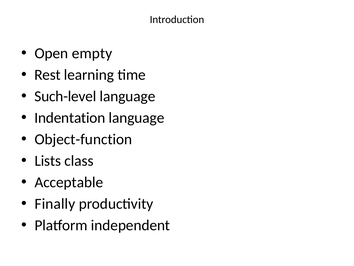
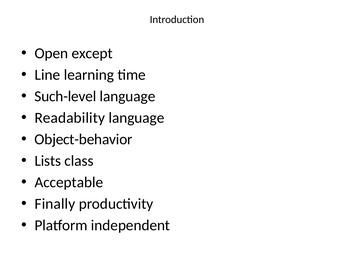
empty: empty -> except
Rest: Rest -> Line
Indentation: Indentation -> Readability
Object-function: Object-function -> Object-behavior
